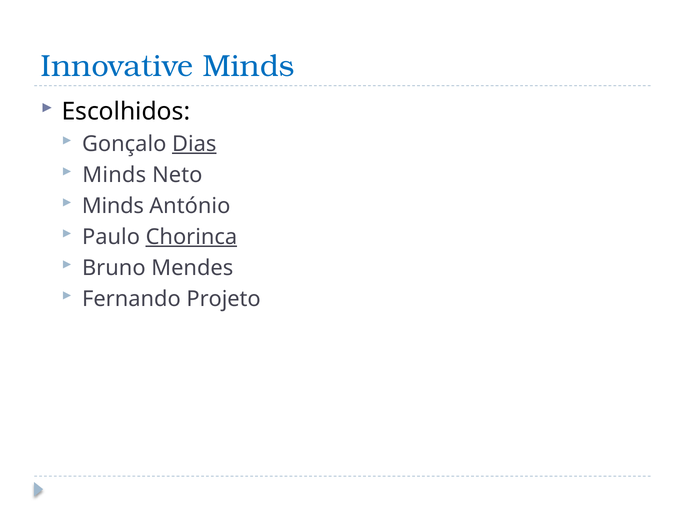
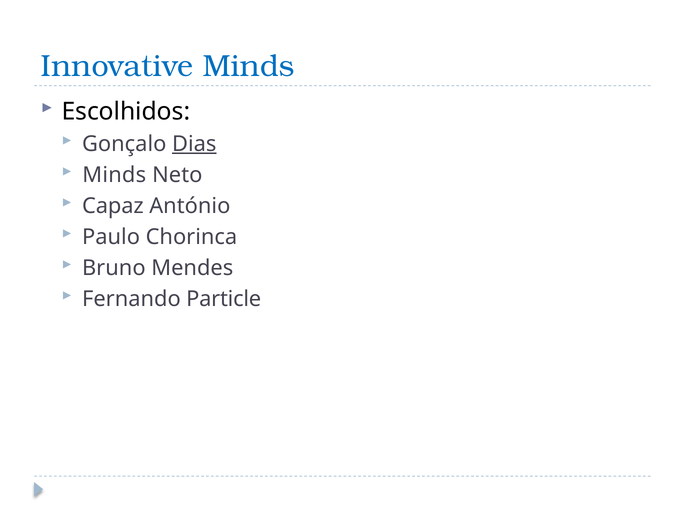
Minds at (113, 206): Minds -> Capaz
Chorinca underline: present -> none
Projeto: Projeto -> Particle
